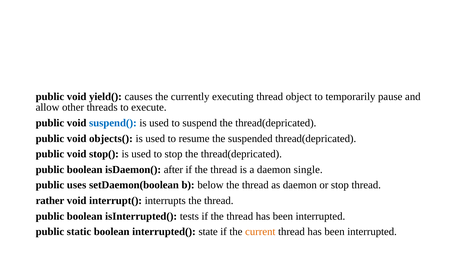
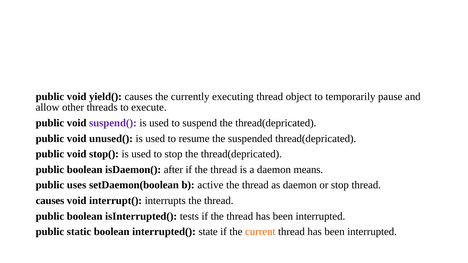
suspend( colour: blue -> purple
objects(: objects( -> unused(
single: single -> means
below: below -> active
rather at (50, 201): rather -> causes
